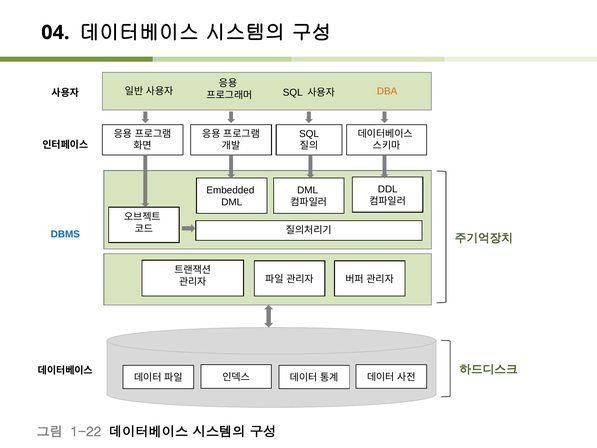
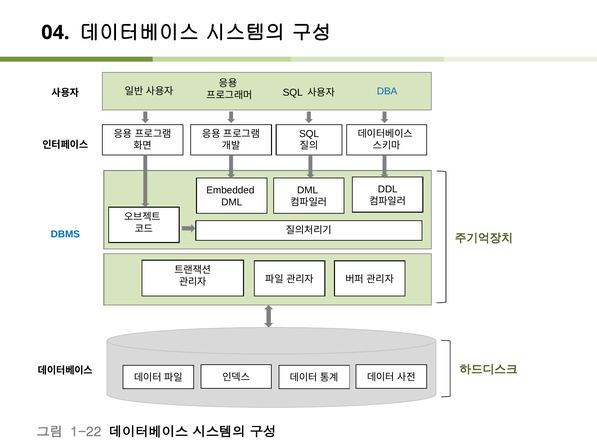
DBA colour: orange -> blue
